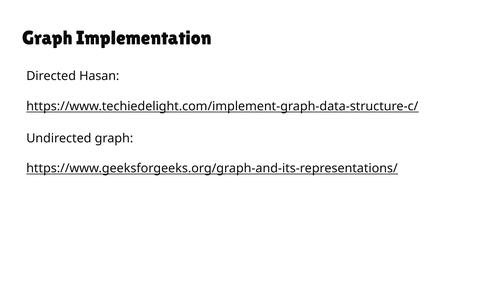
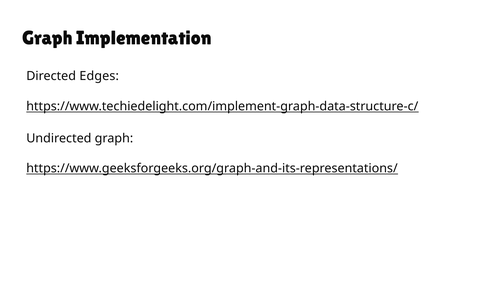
Hasan: Hasan -> Edges
